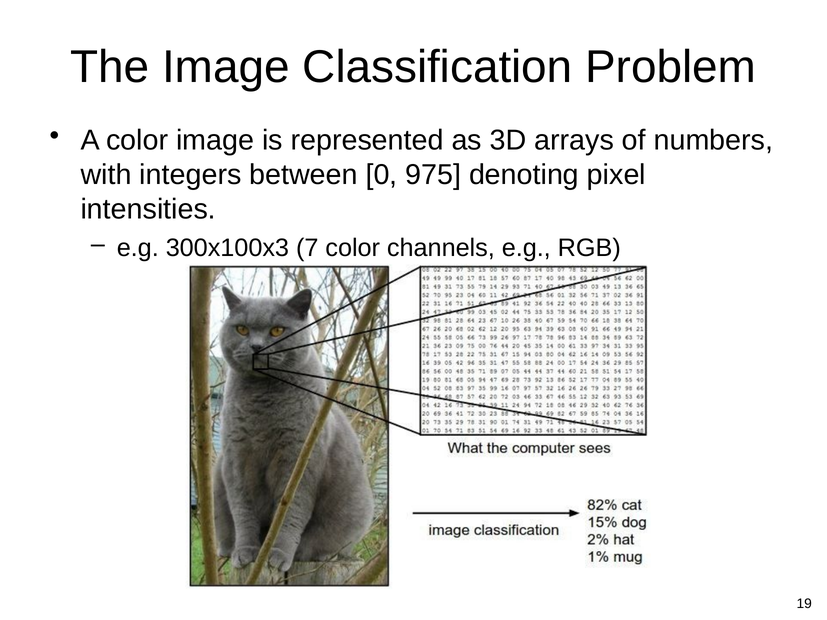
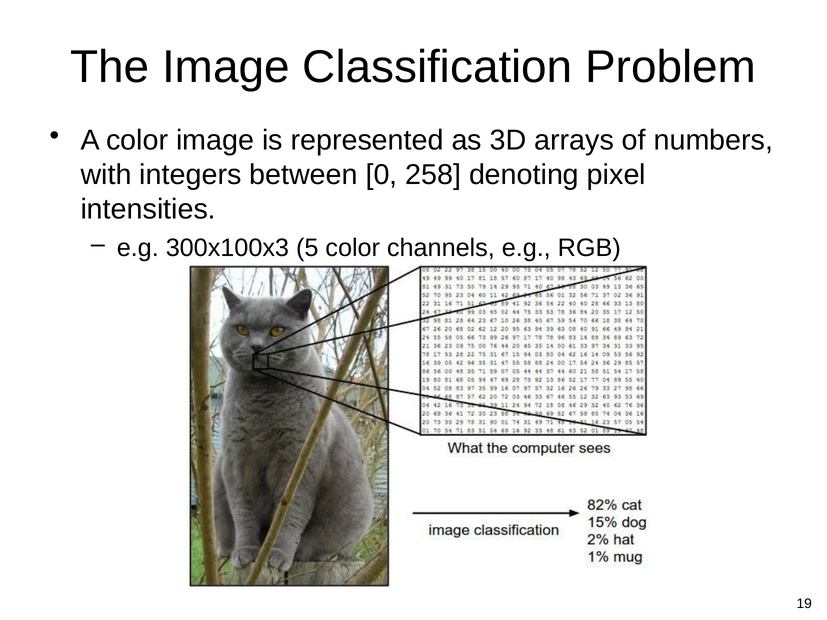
975: 975 -> 258
7: 7 -> 5
